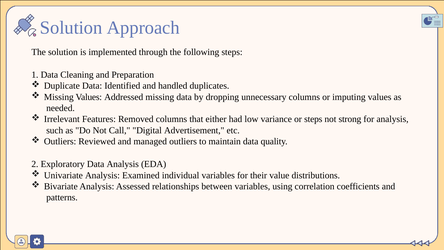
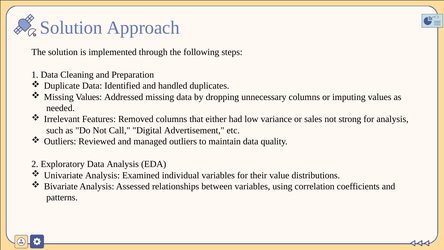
or steps: steps -> sales
